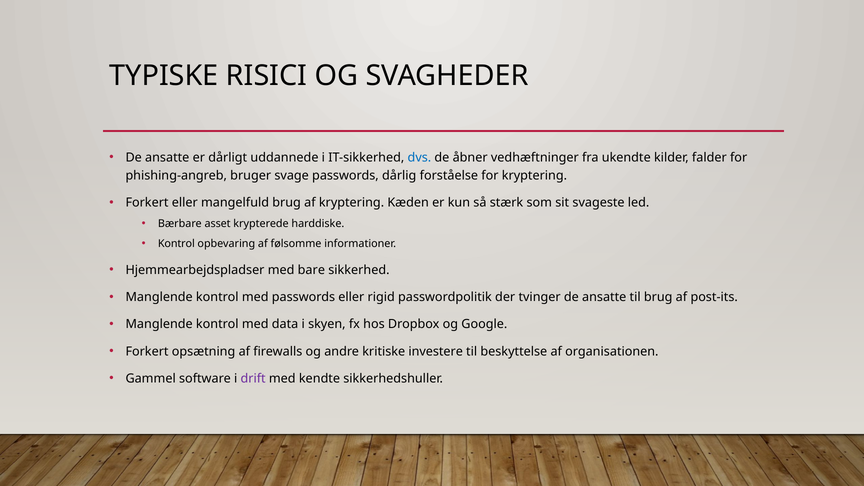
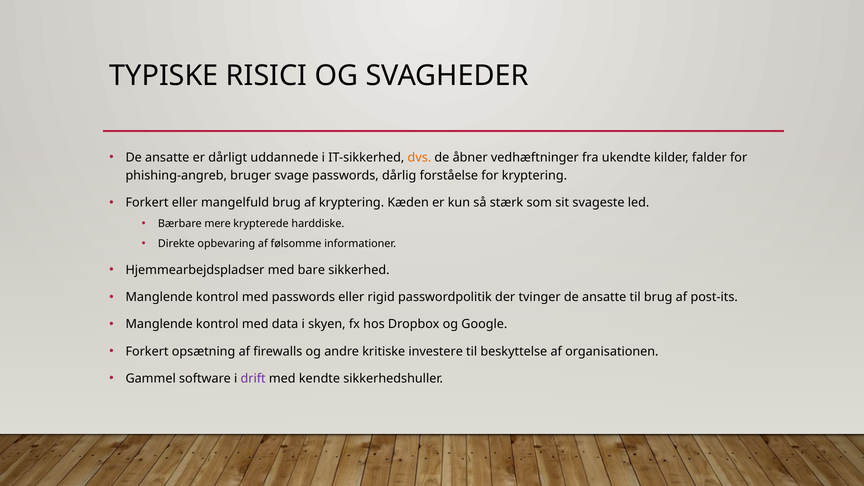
dvs colour: blue -> orange
asset: asset -> mere
Kontrol at (176, 244): Kontrol -> Direkte
